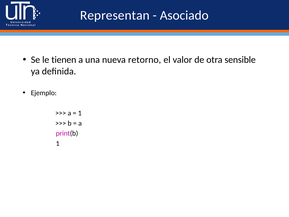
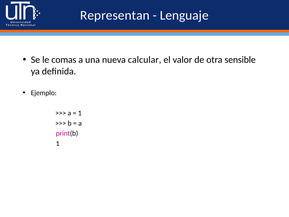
Asociado: Asociado -> Lenguaje
tienen: tienen -> comas
retorno: retorno -> calcular
